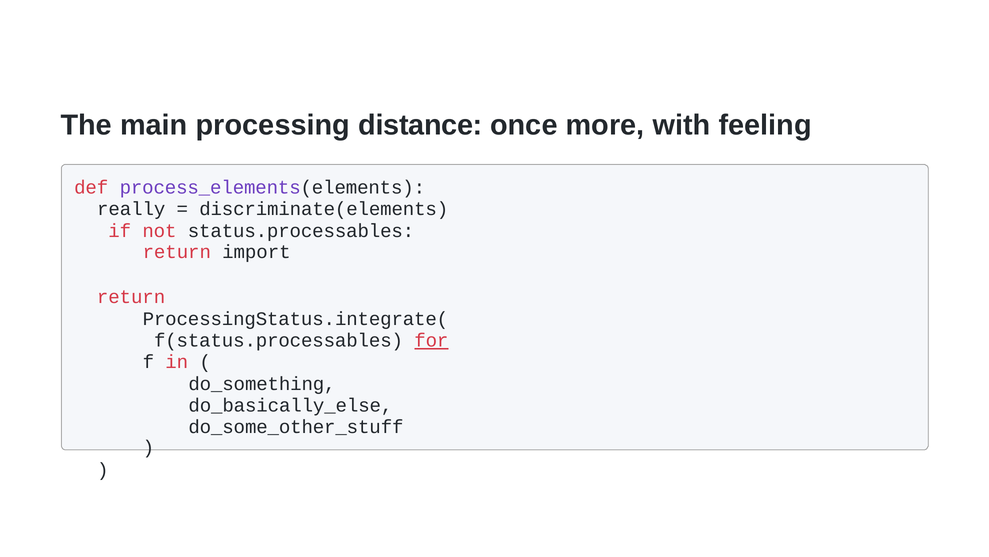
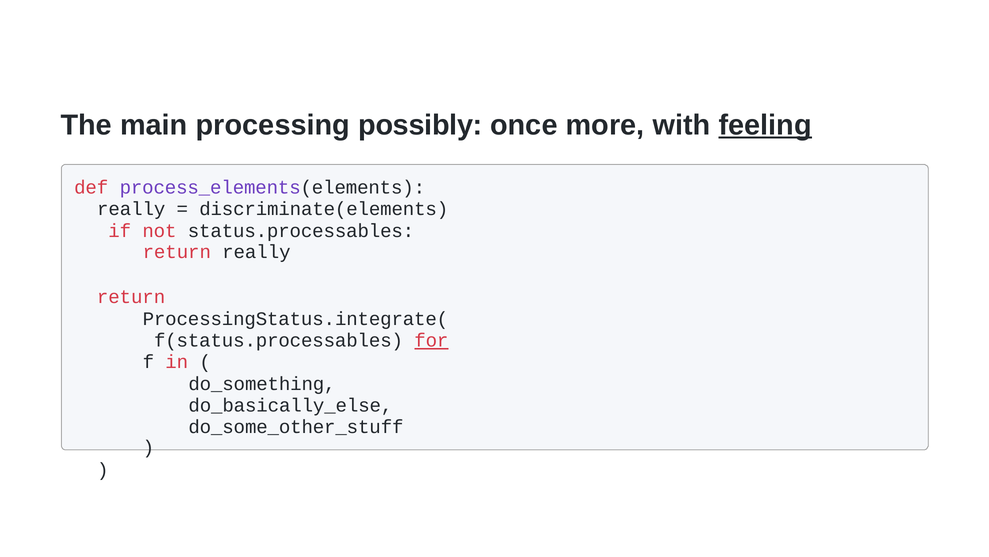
distance: distance -> possibly
feeling underline: none -> present
return import: import -> really
